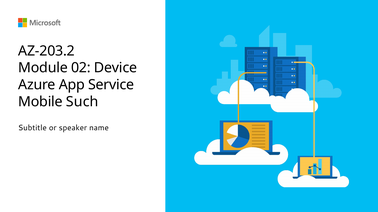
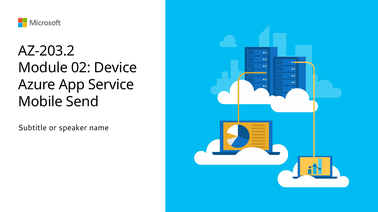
Such: Such -> Send
